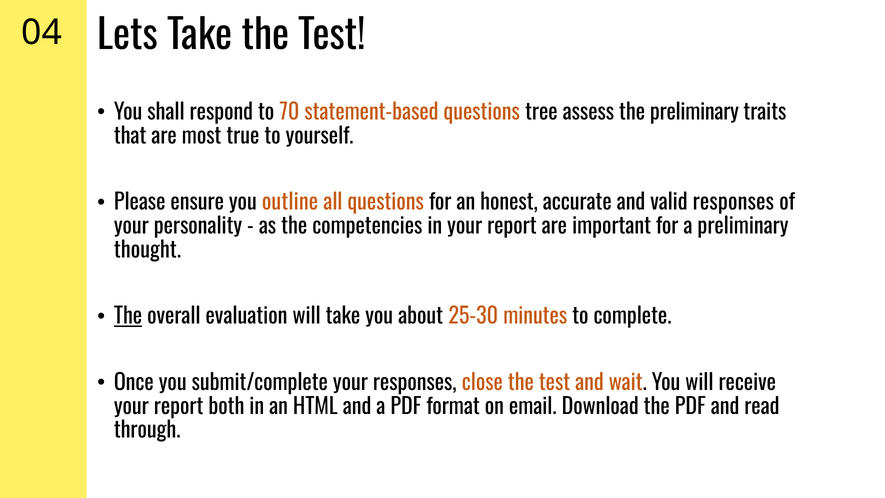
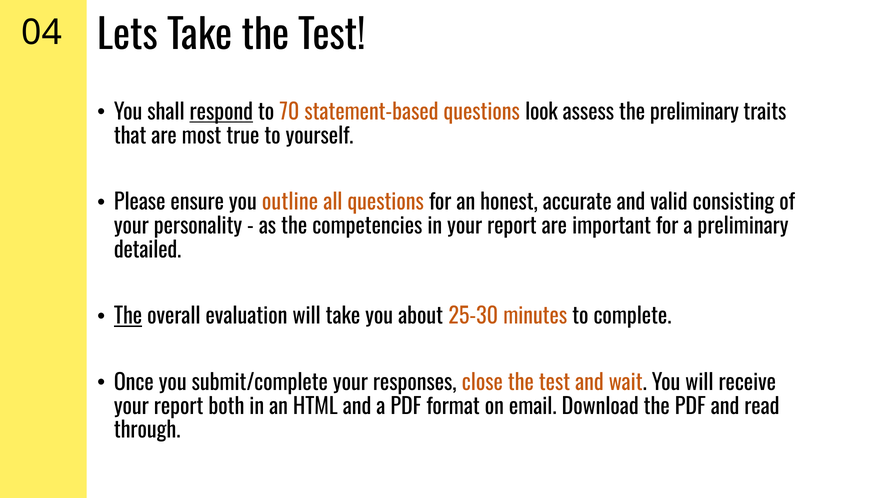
respond underline: none -> present
tree: tree -> look
valid responses: responses -> consisting
thought: thought -> detailed
